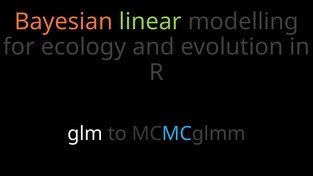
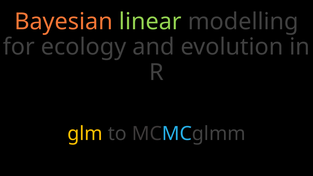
glm colour: white -> yellow
